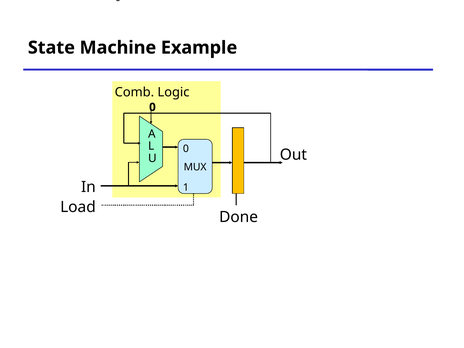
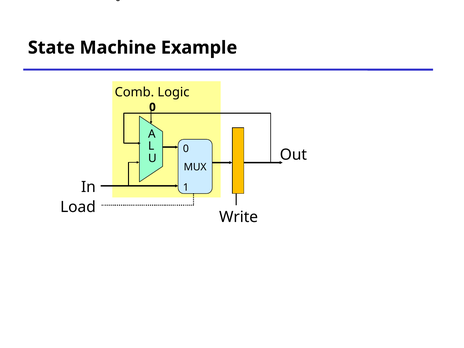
Done: Done -> Write
